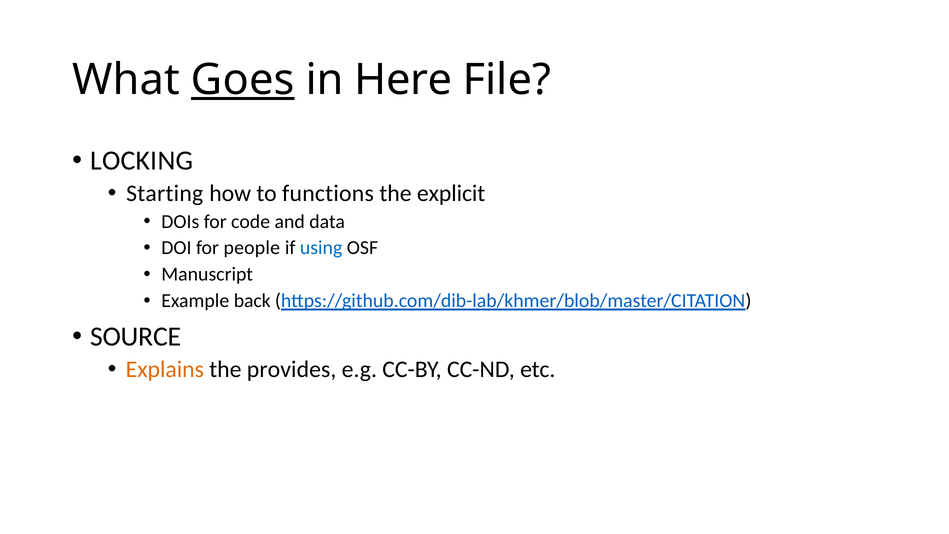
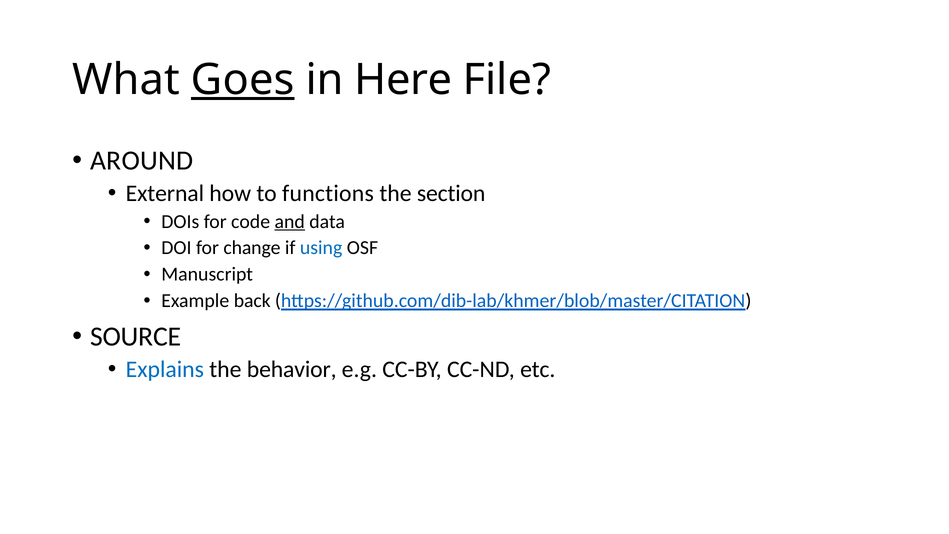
LOCKING: LOCKING -> AROUND
Starting: Starting -> External
explicit: explicit -> section
and underline: none -> present
people: people -> change
Explains colour: orange -> blue
provides: provides -> behavior
